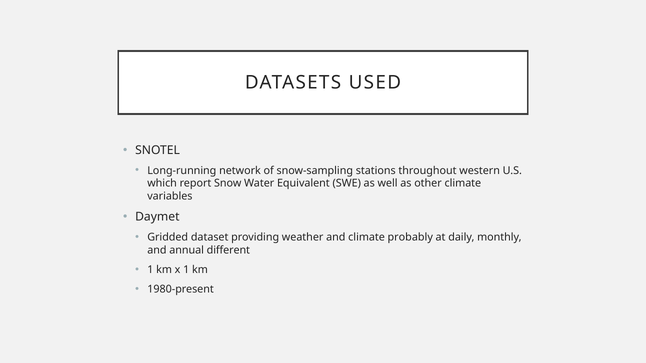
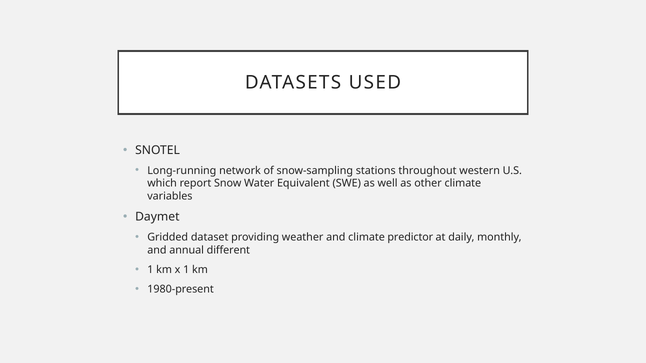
probably: probably -> predictor
